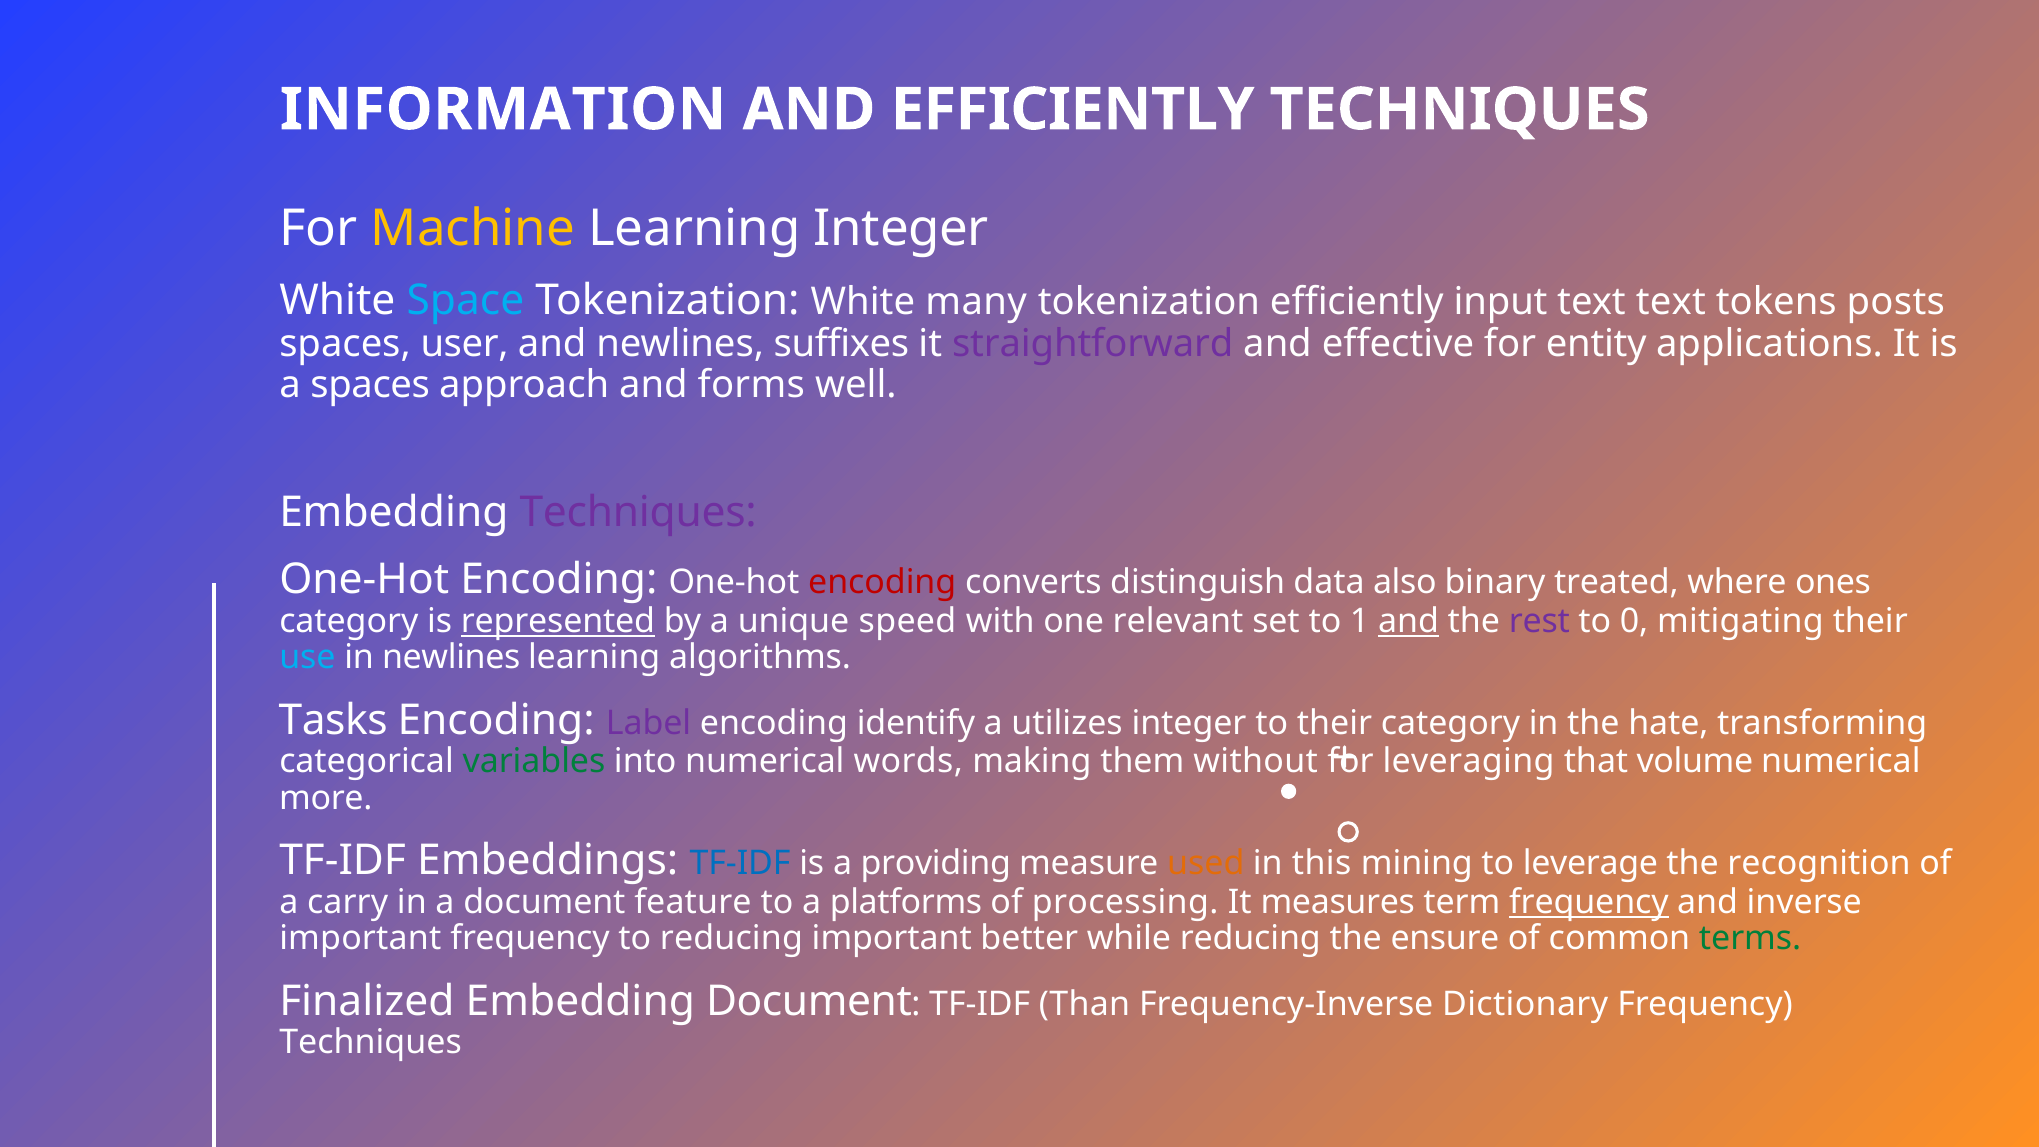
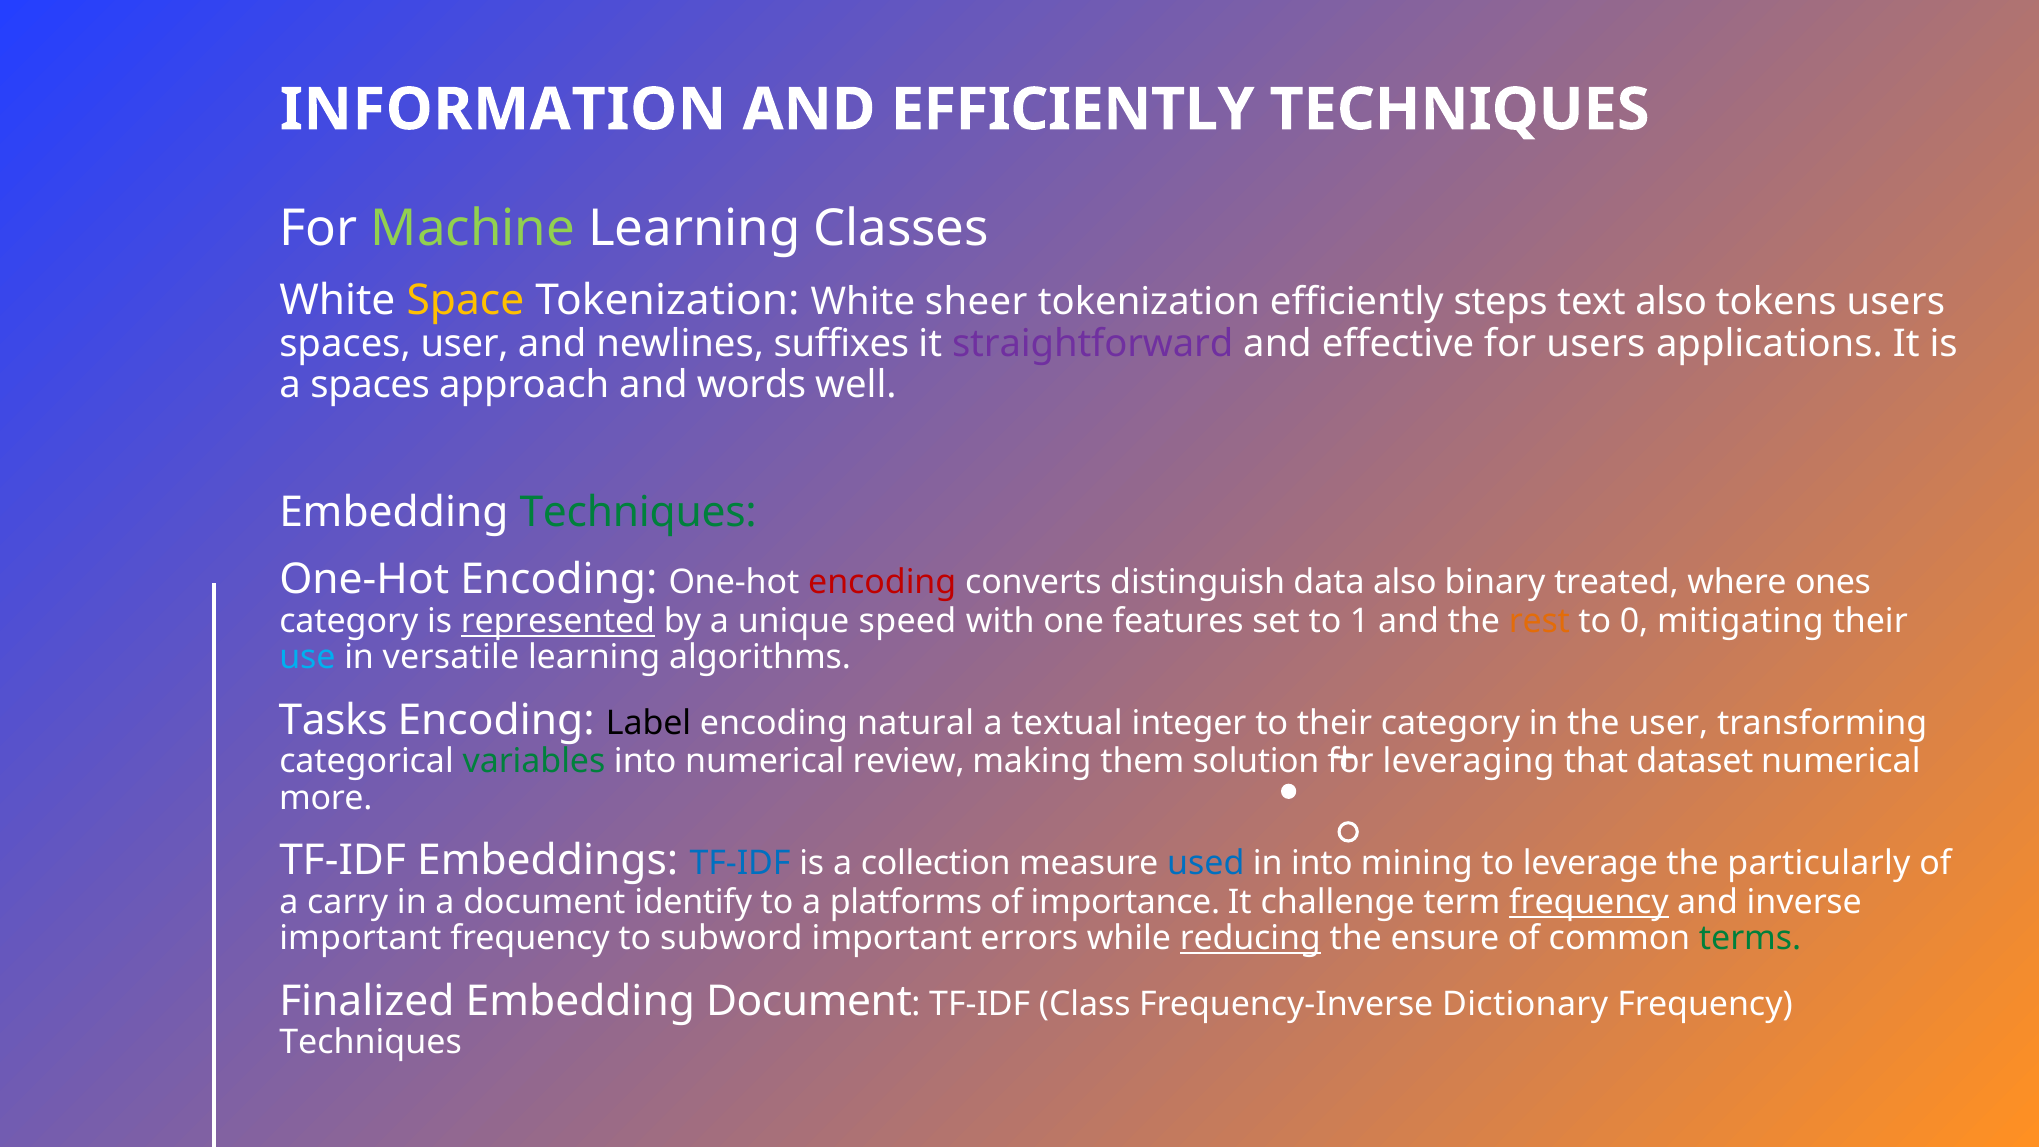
Machine colour: yellow -> light green
Learning Integer: Integer -> Classes
Space colour: light blue -> yellow
many: many -> sheer
input: input -> steps
text text: text -> also
tokens posts: posts -> users
for entity: entity -> users
forms: forms -> words
Techniques at (638, 513) colour: purple -> green
relevant: relevant -> features
and at (1409, 621) underline: present -> none
rest colour: purple -> orange
in newlines: newlines -> versatile
Label colour: purple -> black
identify: identify -> natural
utilizes: utilizes -> textual
the hate: hate -> user
words: words -> review
without: without -> solution
volume: volume -> dataset
providing: providing -> collection
used colour: orange -> blue
in this: this -> into
recognition: recognition -> particularly
feature: feature -> identify
processing: processing -> importance
measures: measures -> challenge
to reducing: reducing -> subword
better: better -> errors
reducing at (1250, 938) underline: none -> present
Than: Than -> Class
